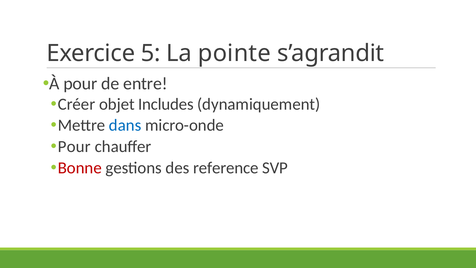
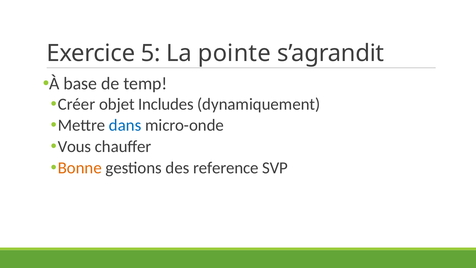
À pour: pour -> base
entre: entre -> temp
Pour at (74, 146): Pour -> Vous
Bonne colour: red -> orange
